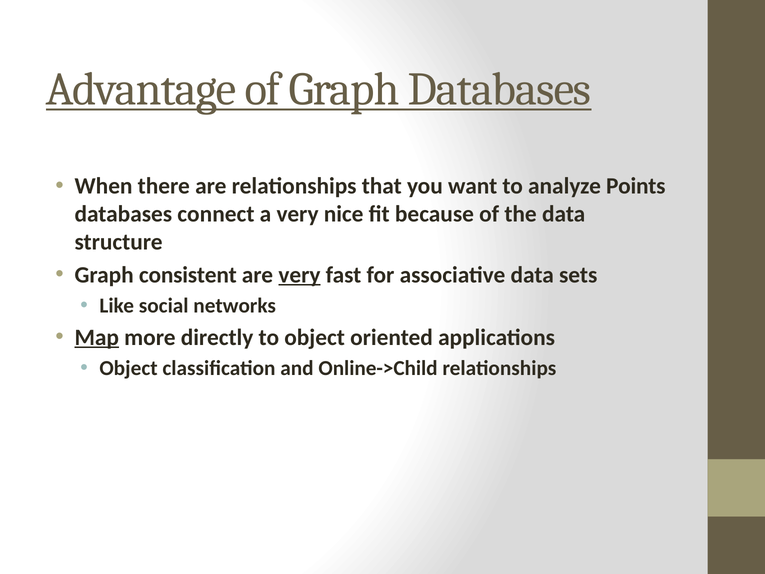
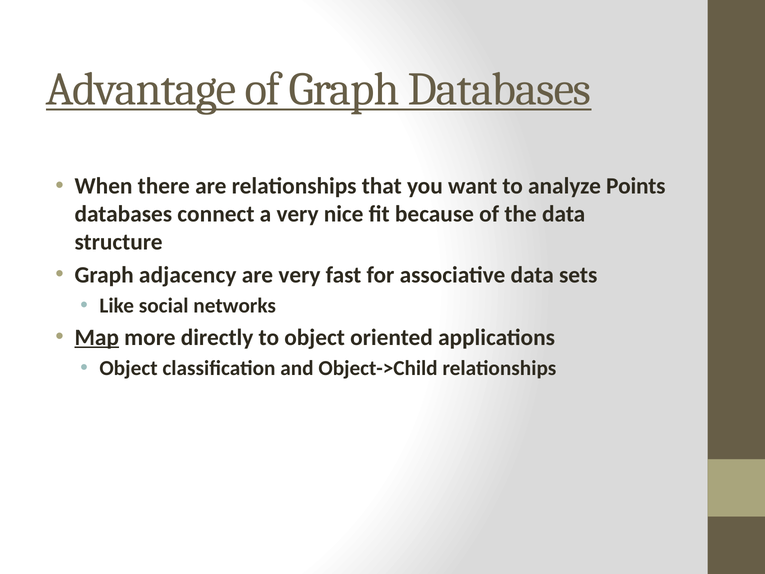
consistent: consistent -> adjacency
very at (299, 275) underline: present -> none
Online->Child: Online->Child -> Object->Child
